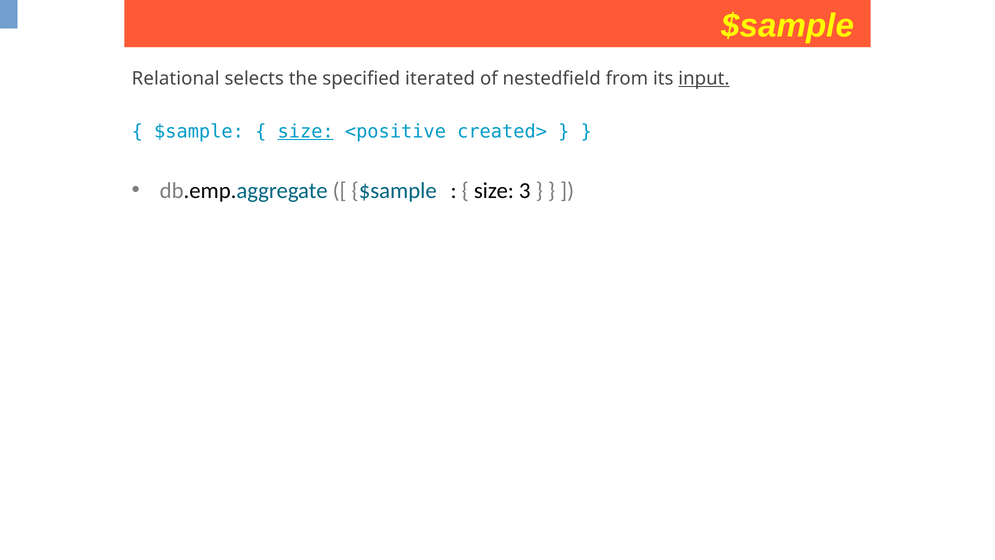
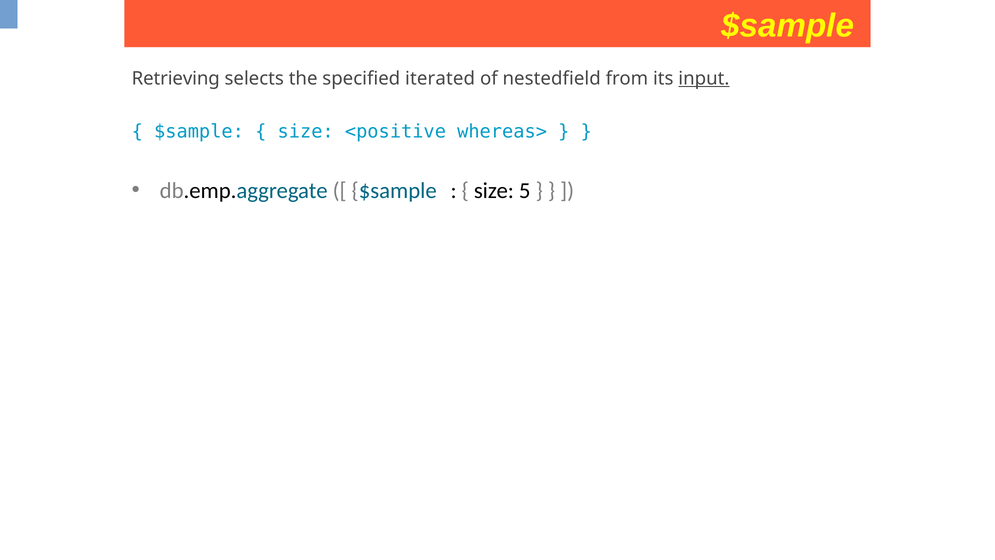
Relational: Relational -> Retrieving
size at (306, 131) underline: present -> none
created>: created> -> whereas>
3: 3 -> 5
